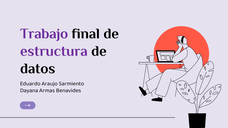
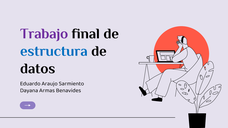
estructura colour: purple -> blue
